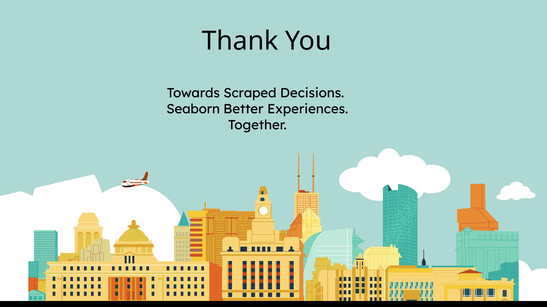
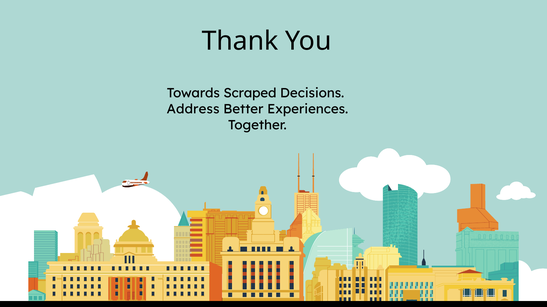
Seaborn: Seaborn -> Address
